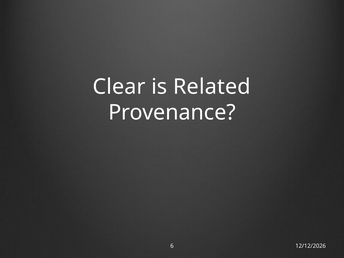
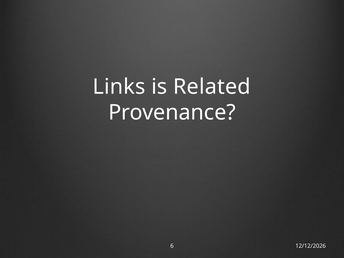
Clear: Clear -> Links
